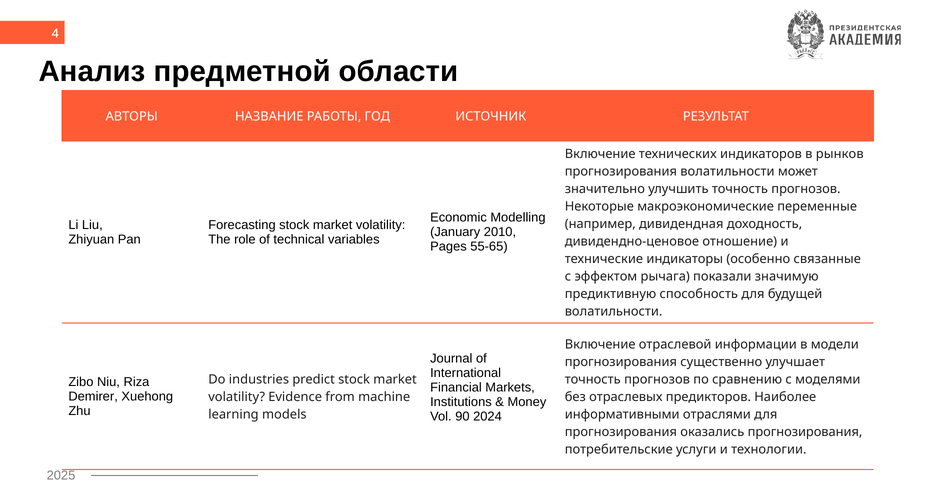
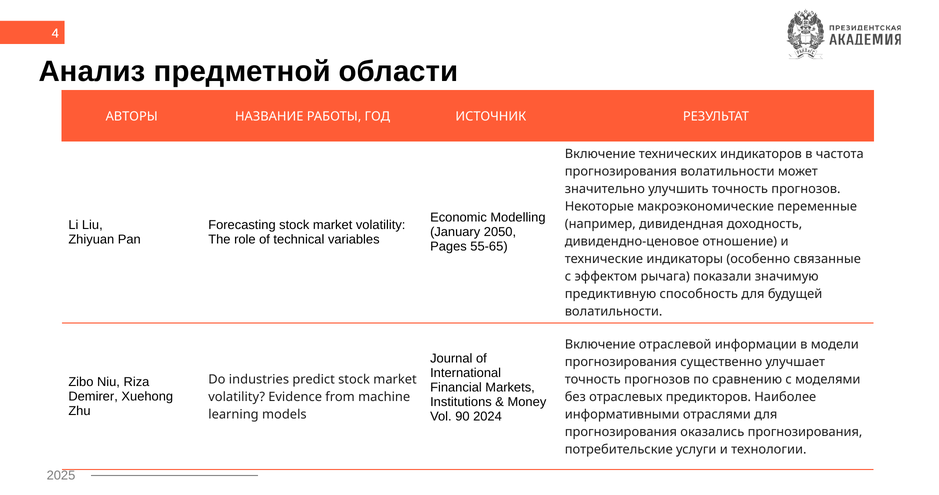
рынков: рынков -> частота
2010: 2010 -> 2050
